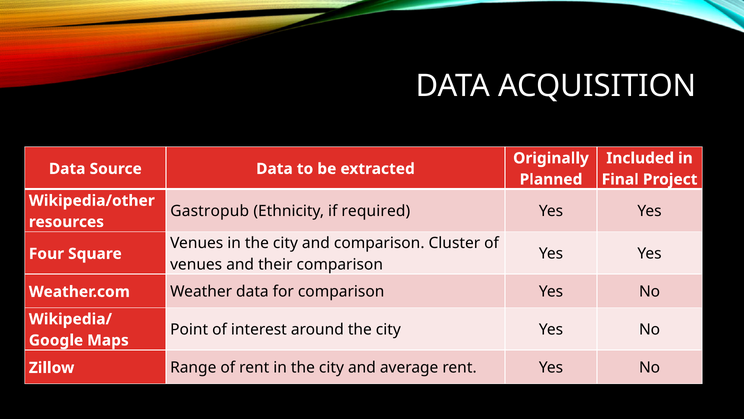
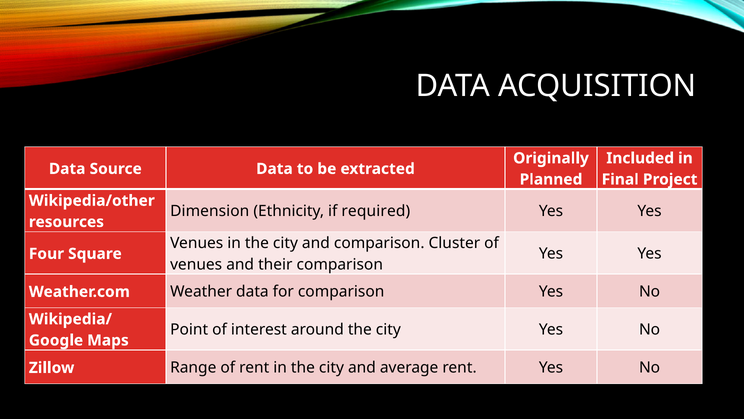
Gastropub: Gastropub -> Dimension
